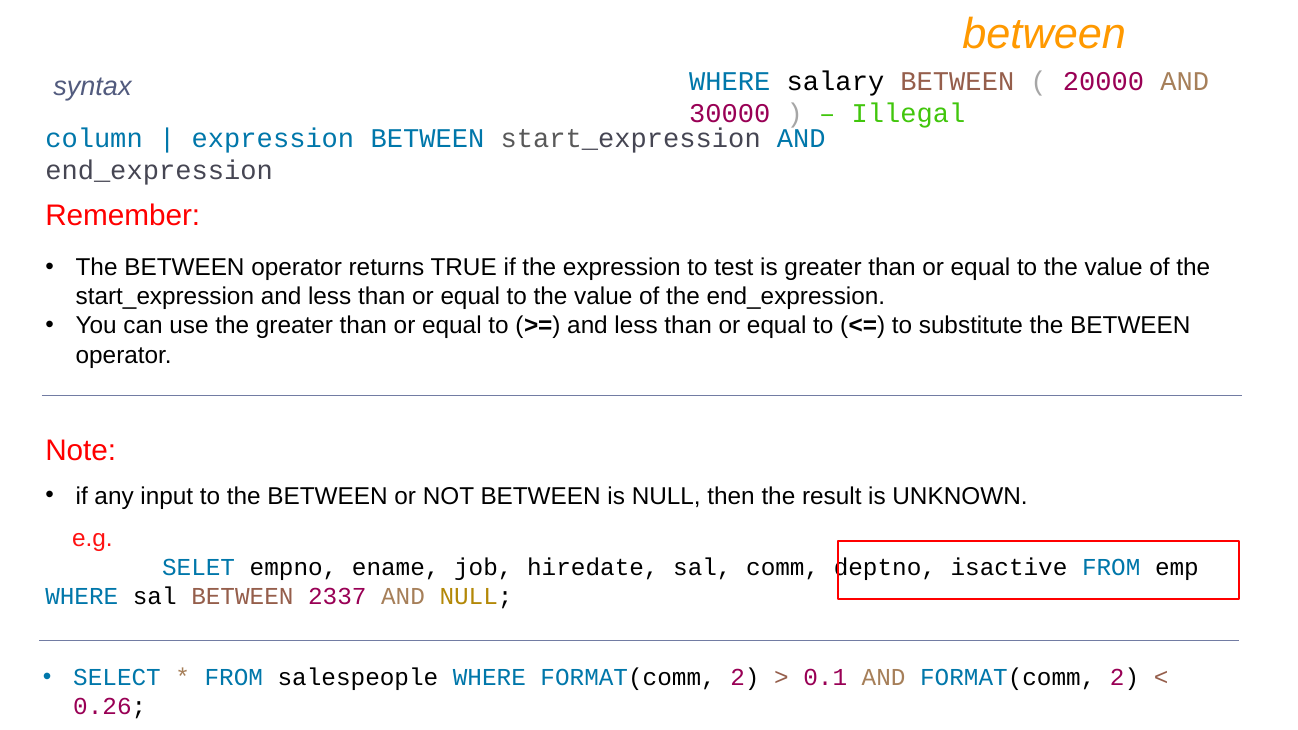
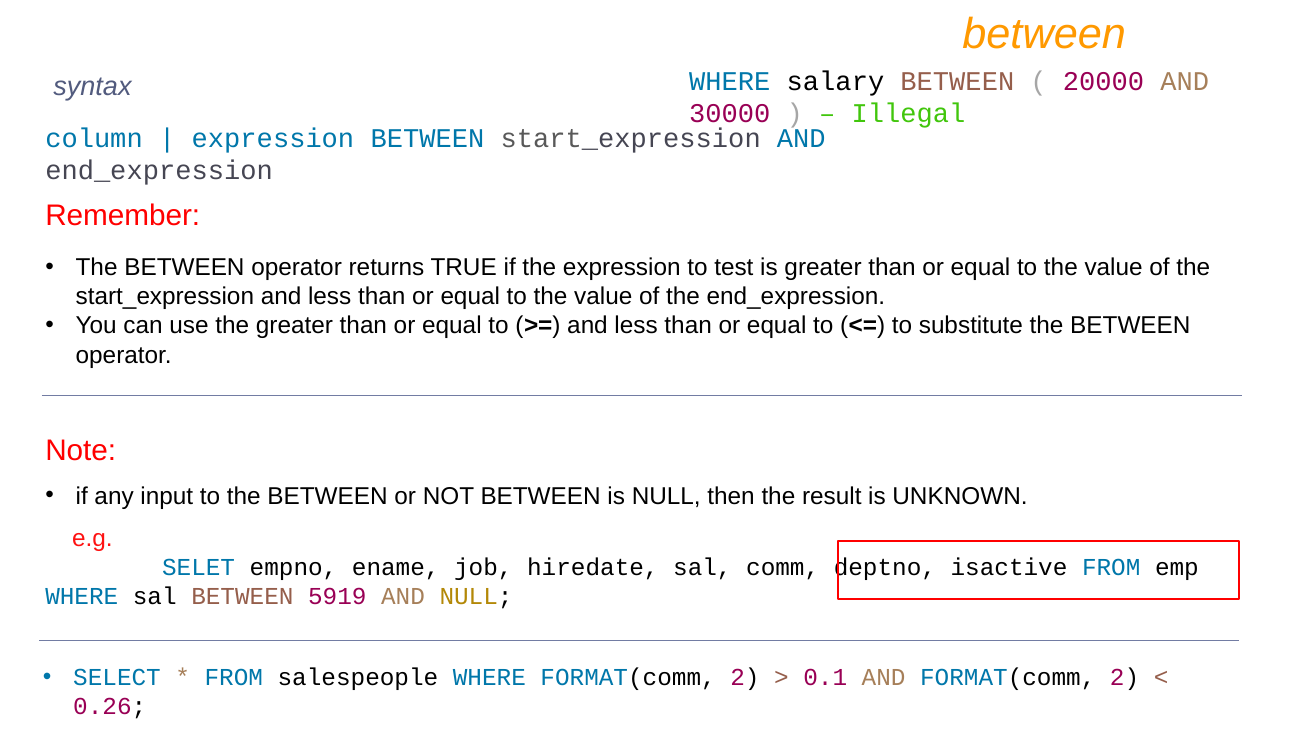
2337: 2337 -> 5919
